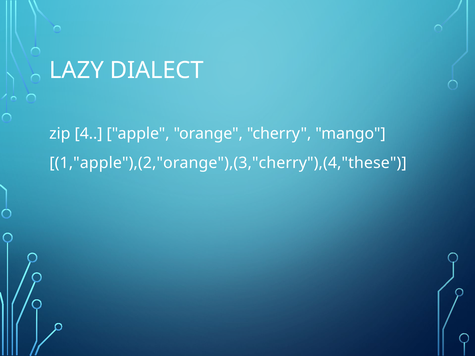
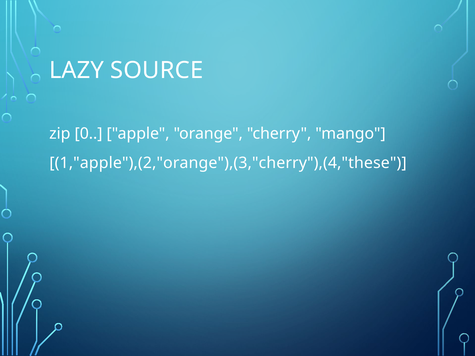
DIALECT: DIALECT -> SOURCE
4: 4 -> 0
